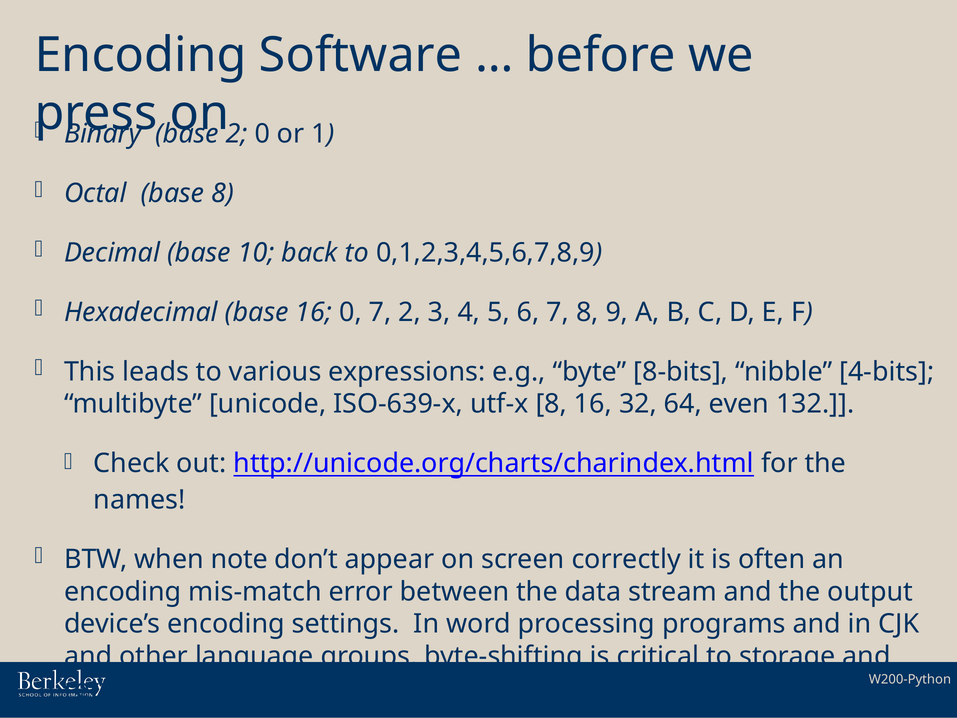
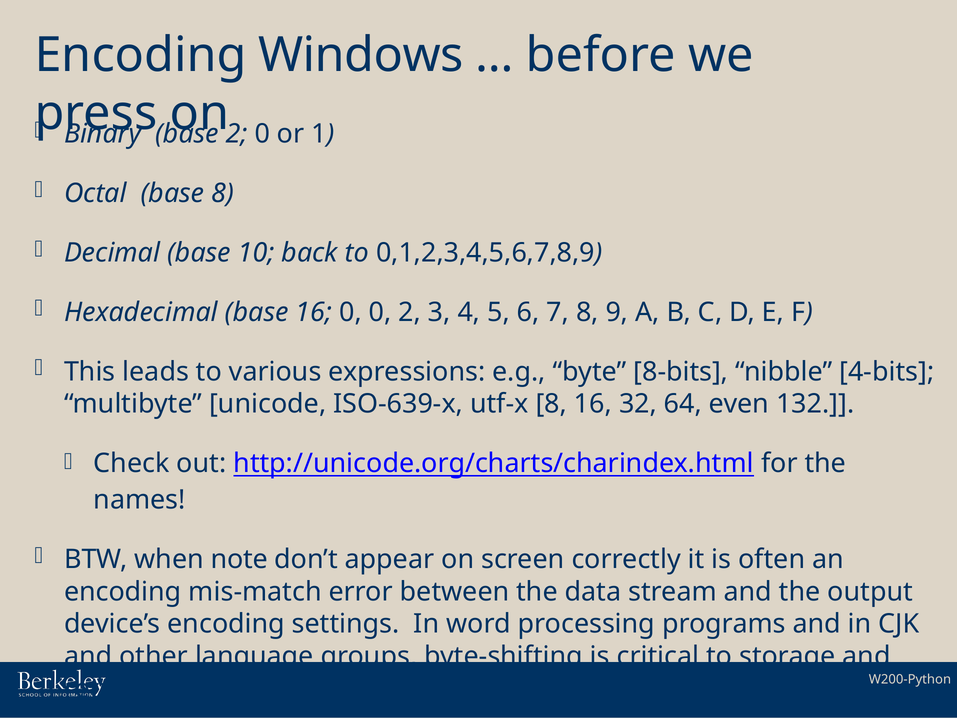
Software: Software -> Windows
0 7: 7 -> 0
